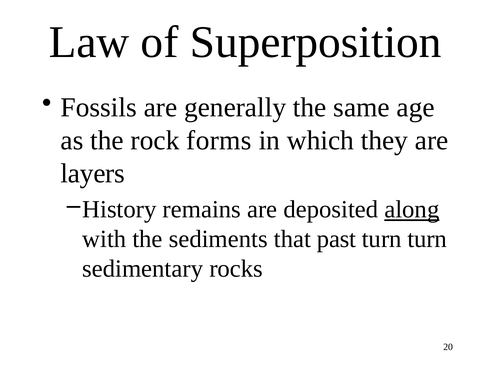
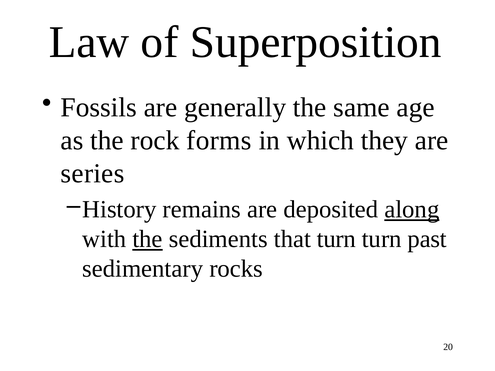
layers: layers -> series
the at (148, 239) underline: none -> present
that past: past -> turn
turn turn: turn -> past
